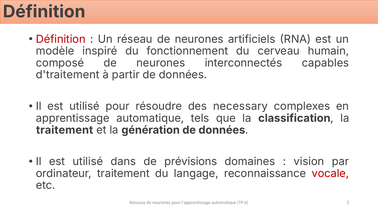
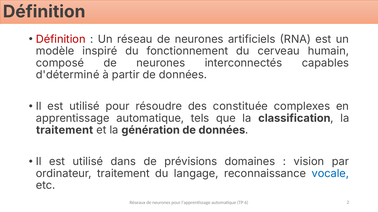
d'traitement: d'traitement -> d'déterminé
necessary: necessary -> constituée
vocale colour: red -> blue
